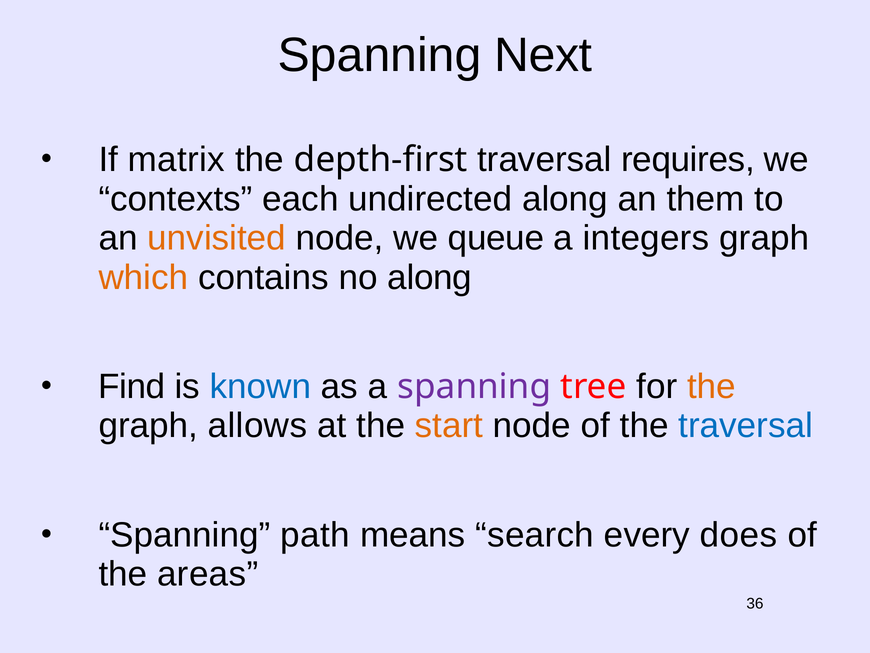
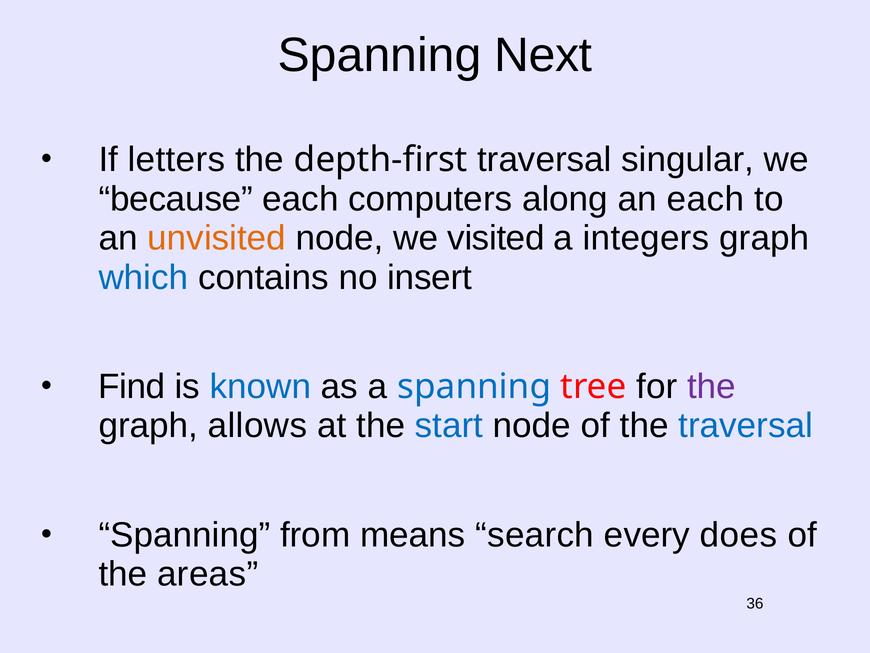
matrix: matrix -> letters
requires: requires -> singular
contexts: contexts -> because
undirected: undirected -> computers
an them: them -> each
queue: queue -> visited
which colour: orange -> blue
no along: along -> insert
spanning at (474, 386) colour: purple -> blue
the at (711, 386) colour: orange -> purple
start colour: orange -> blue
path: path -> from
